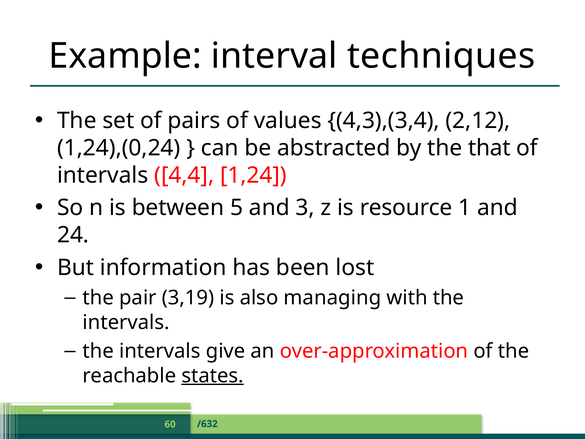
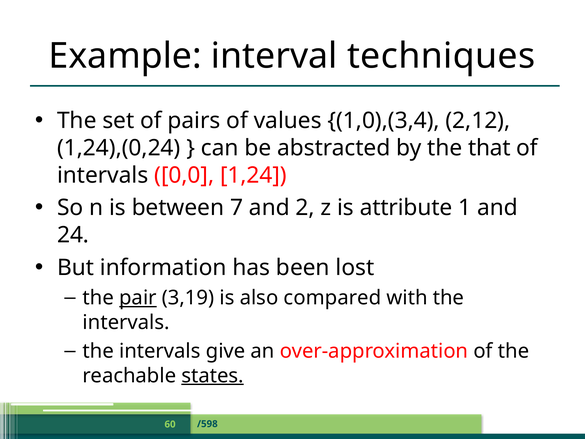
4,3),(3,4: 4,3),(3,4 -> 1,0),(3,4
4,4: 4,4 -> 0,0
5: 5 -> 7
3: 3 -> 2
resource: resource -> attribute
pair underline: none -> present
managing: managing -> compared
/632: /632 -> /598
